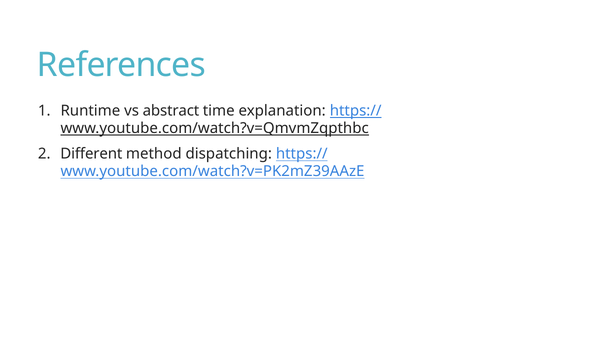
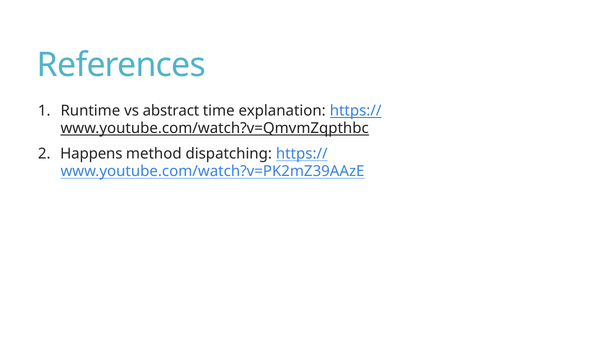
Different: Different -> Happens
